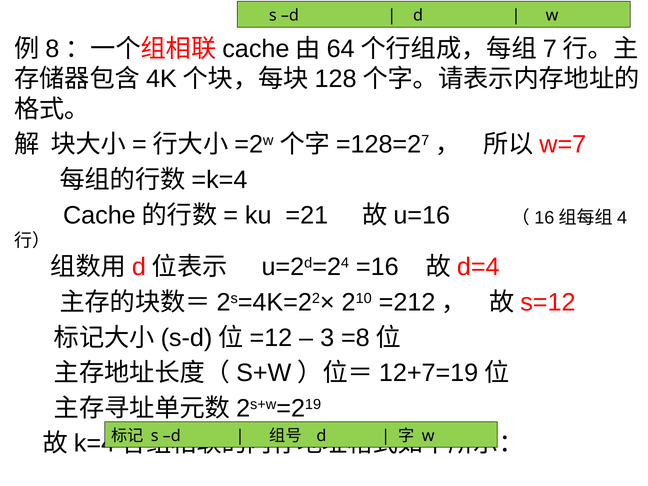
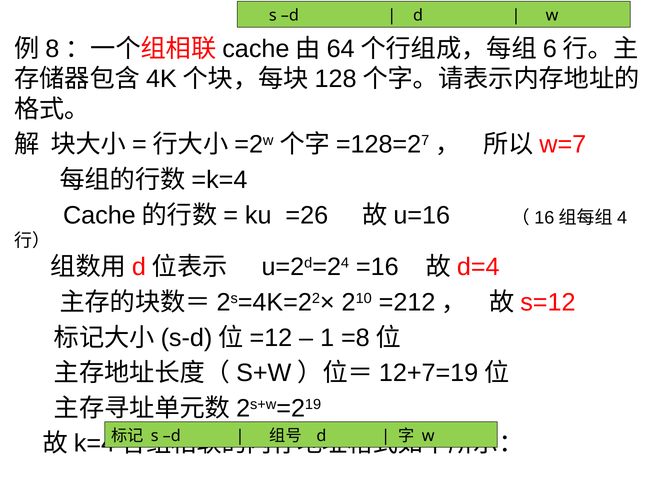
7: 7 -> 6
=21: =21 -> =26
3: 3 -> 1
